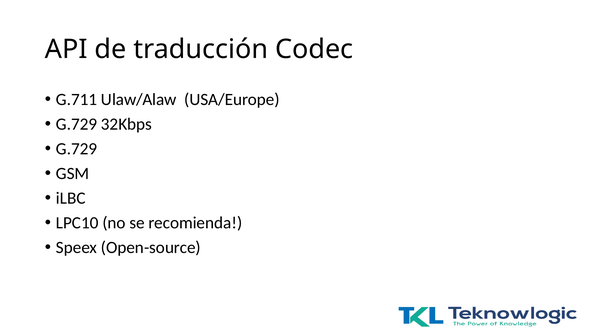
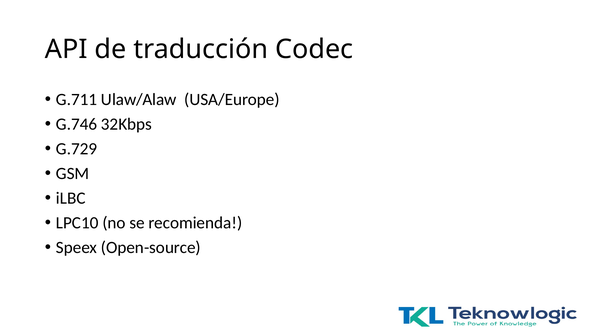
G.729 at (77, 124): G.729 -> G.746
